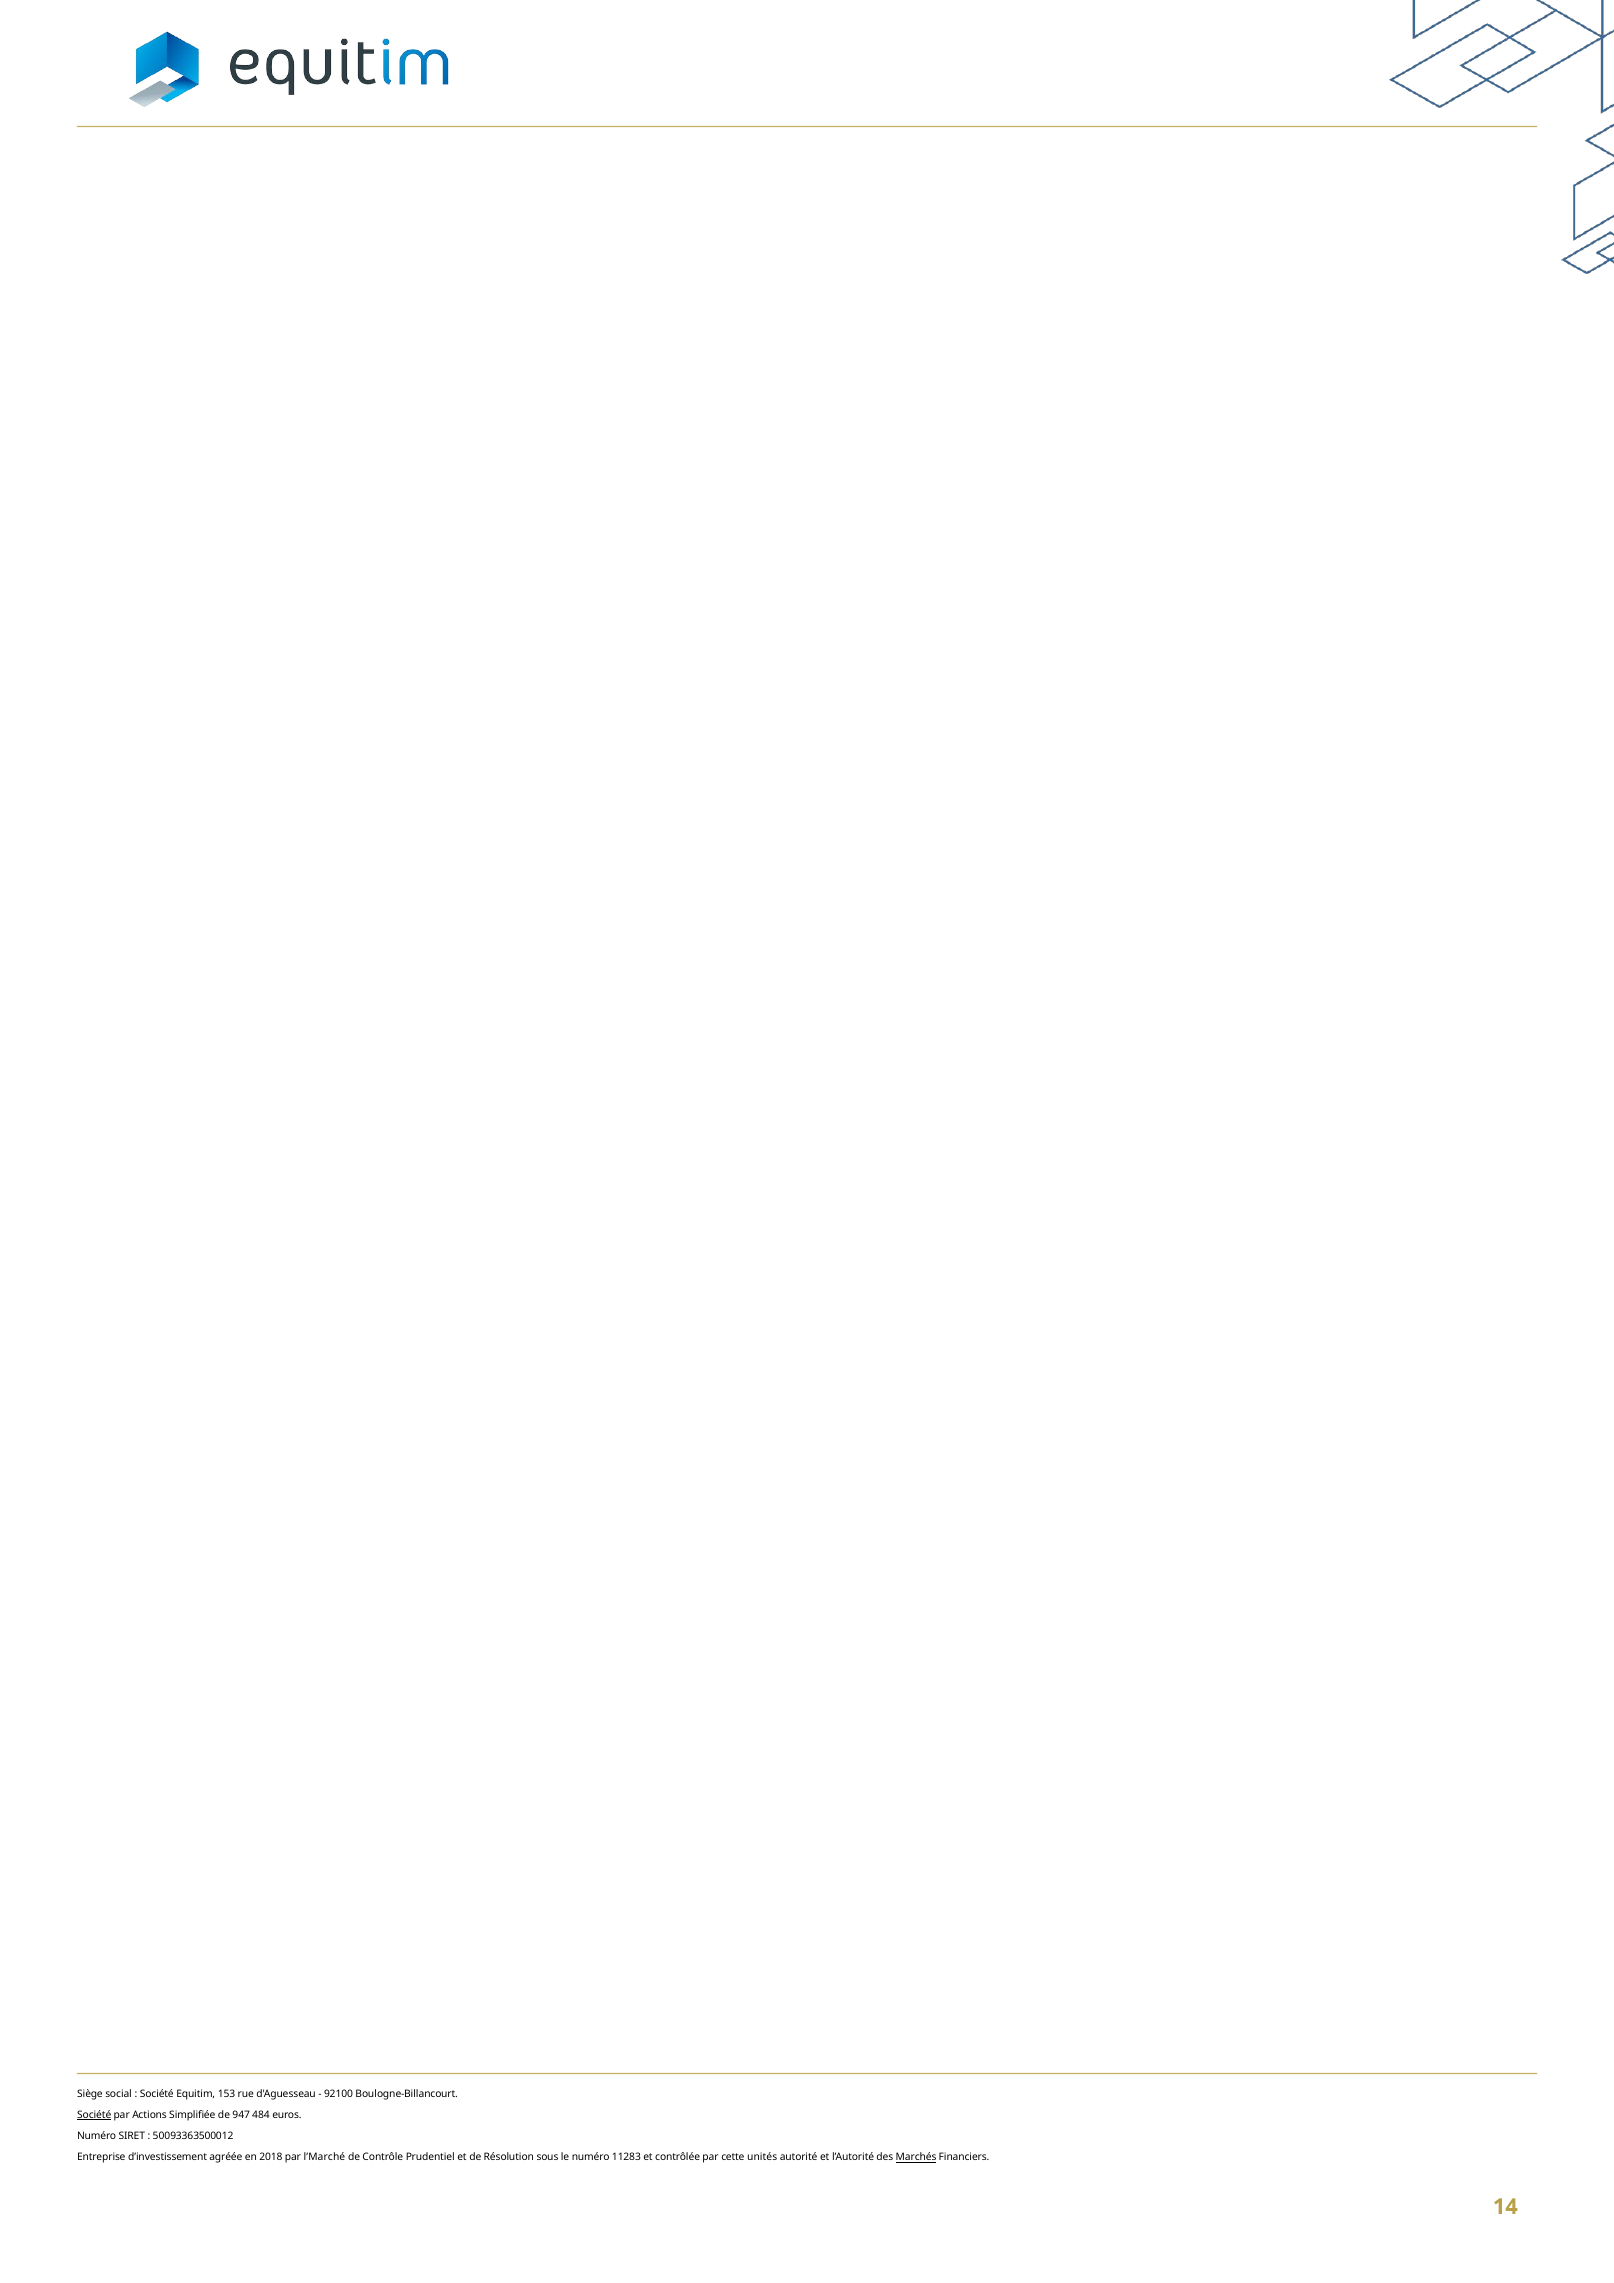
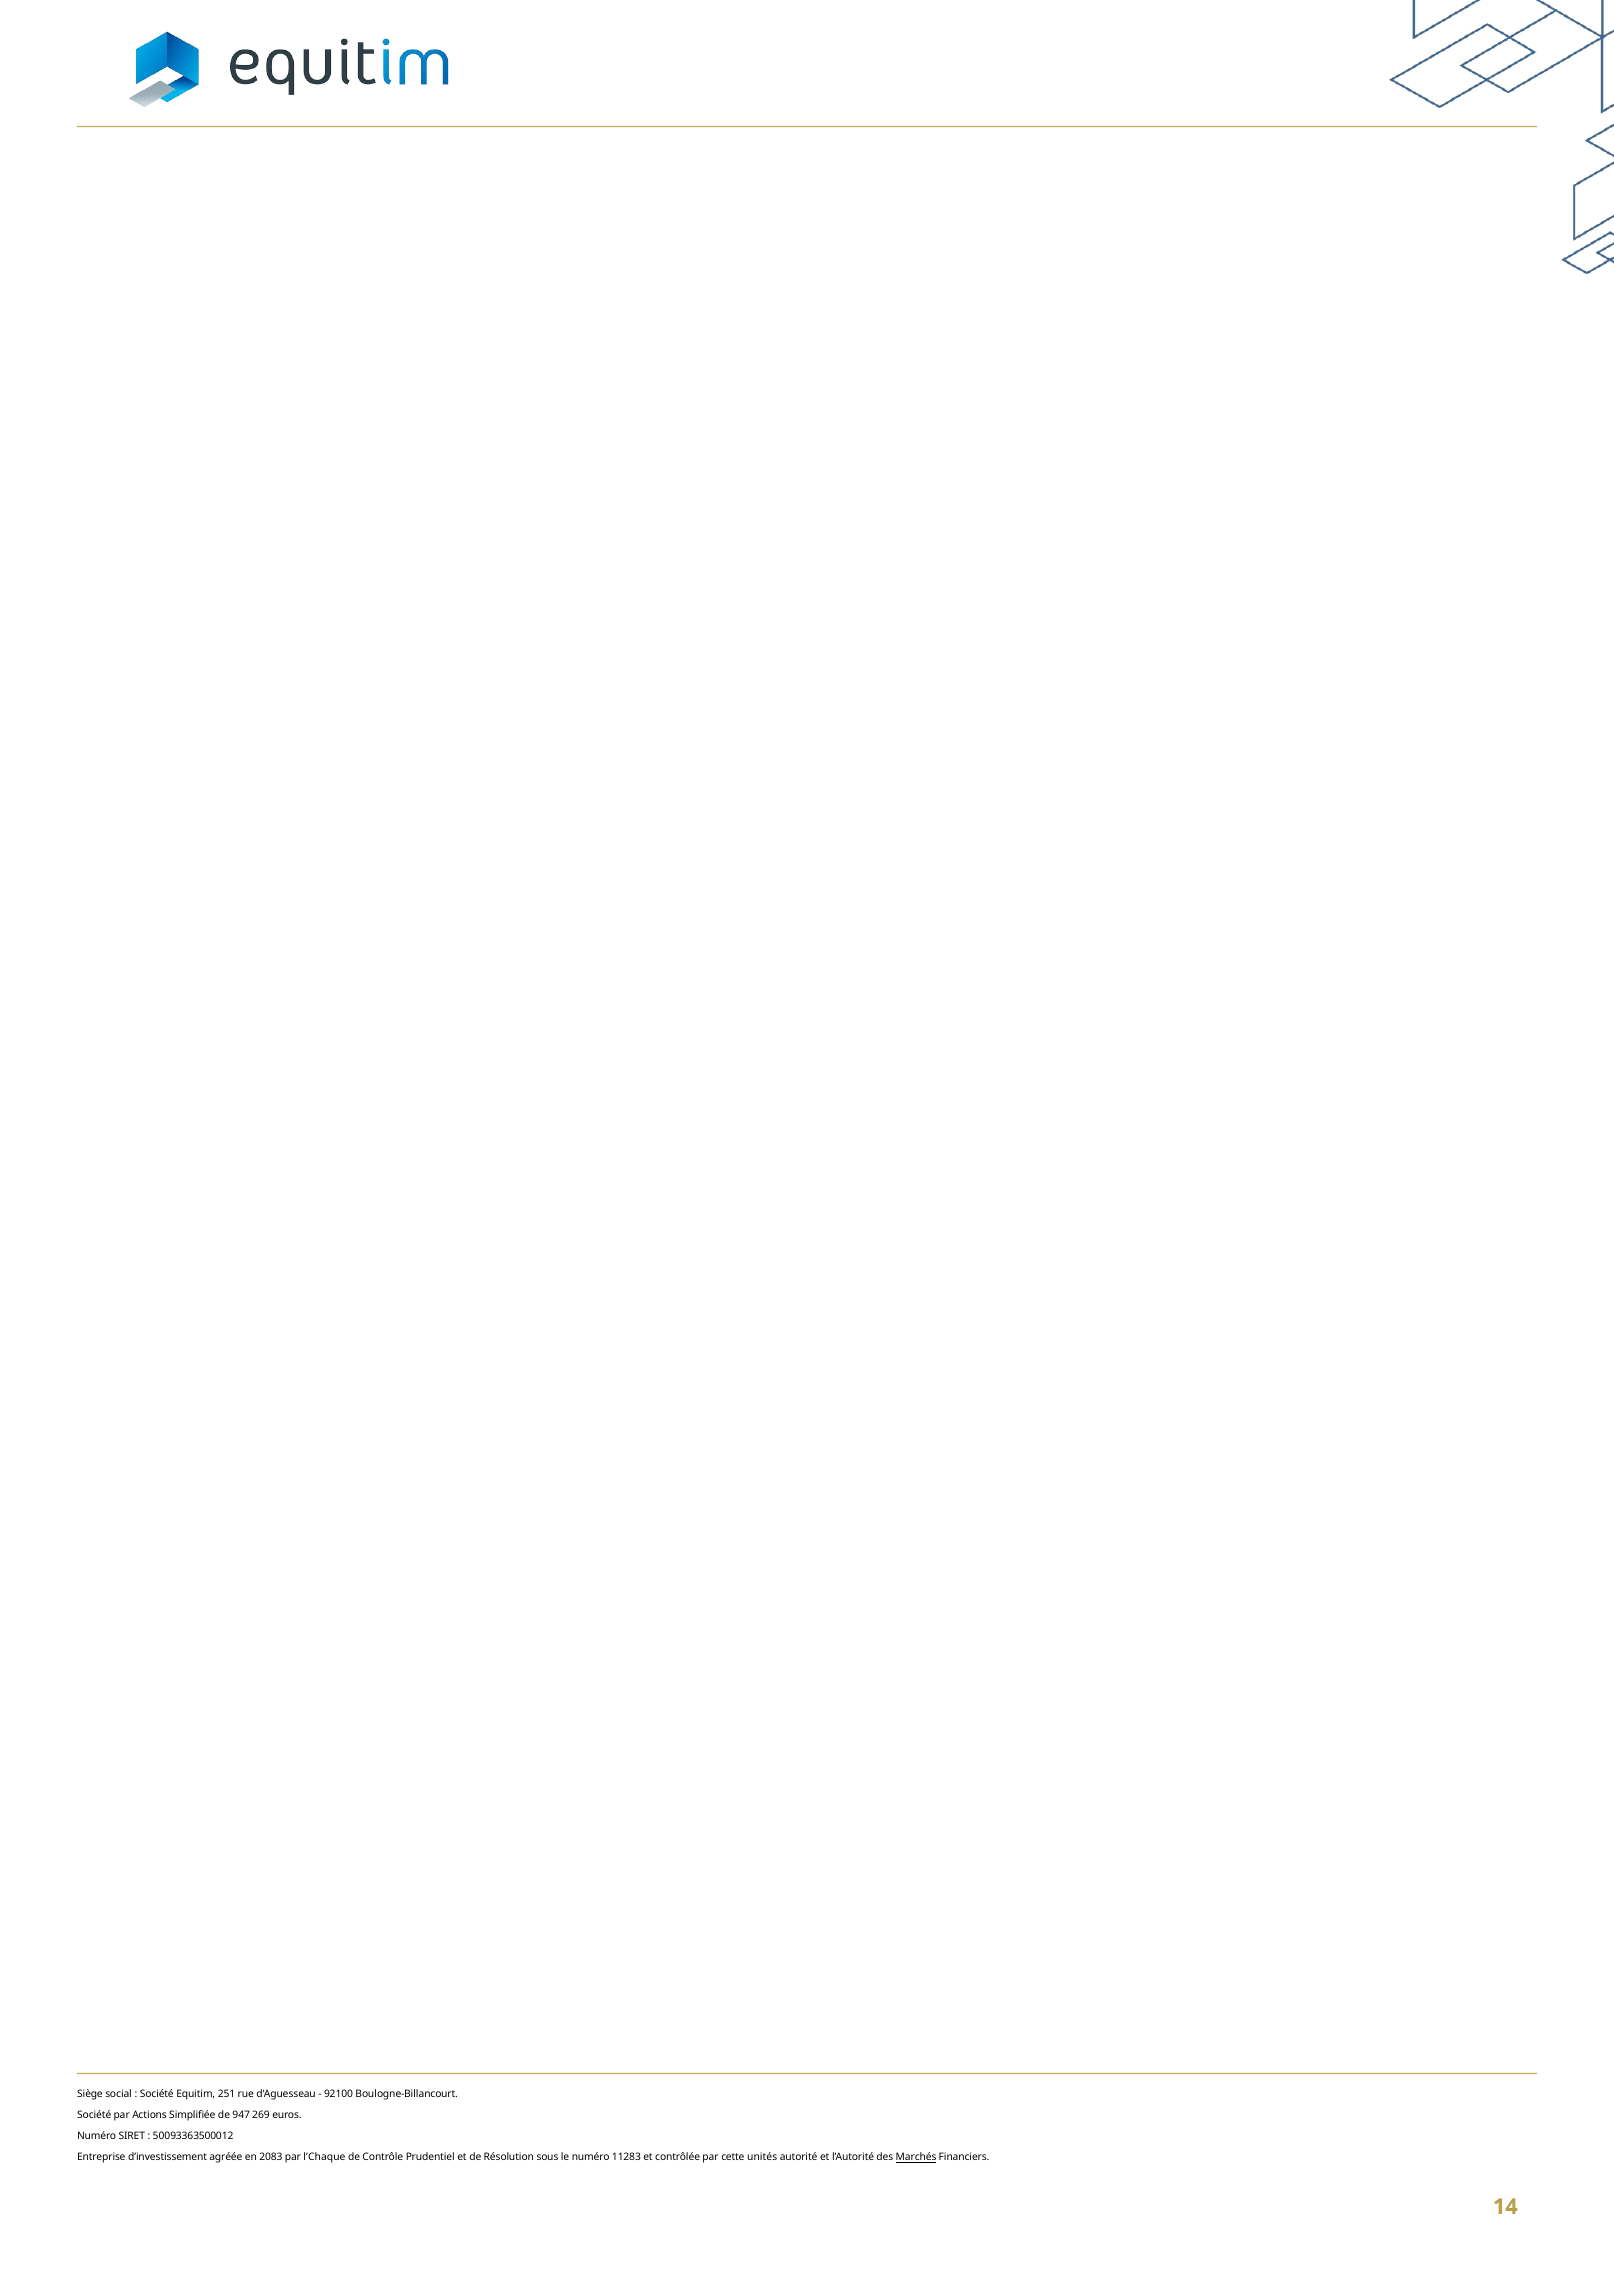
153: 153 -> 251
Société at (94, 2115) underline: present -> none
484: 484 -> 269
2018: 2018 -> 2083
l’Marché: l’Marché -> l’Chaque
